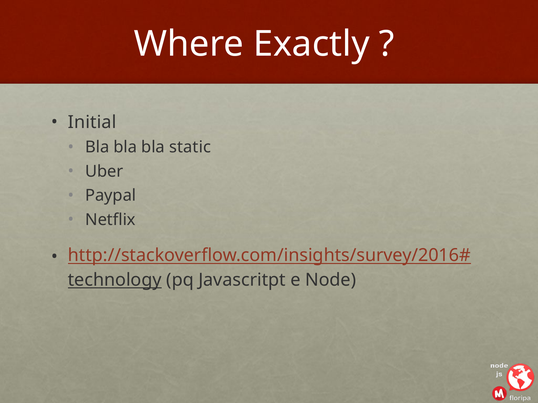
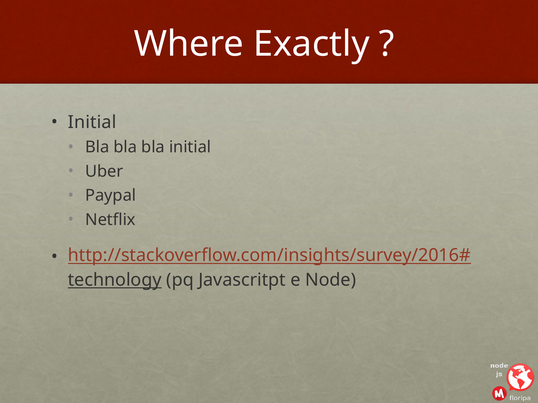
bla static: static -> initial
